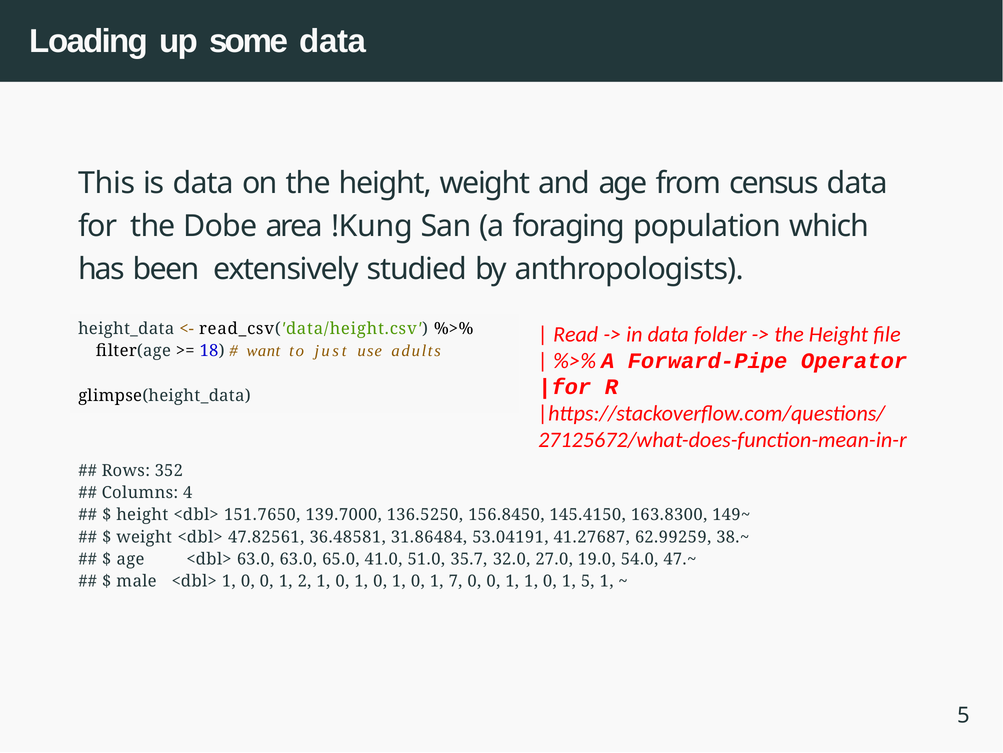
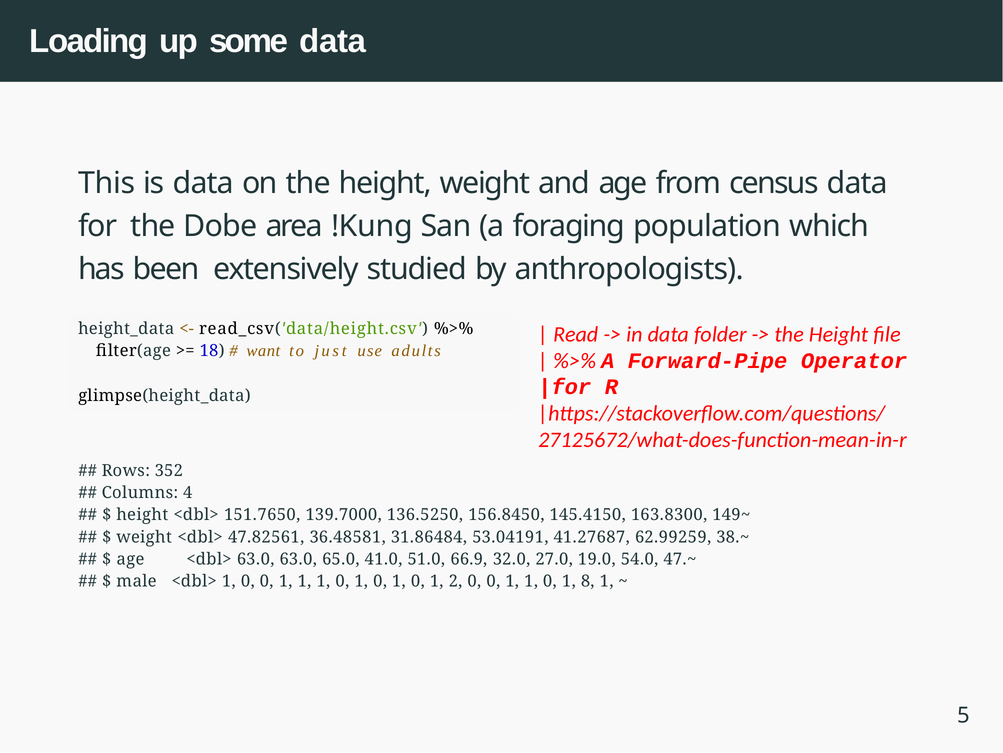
35.7: 35.7 -> 66.9
2 at (305, 581): 2 -> 1
7: 7 -> 2
1 5: 5 -> 8
